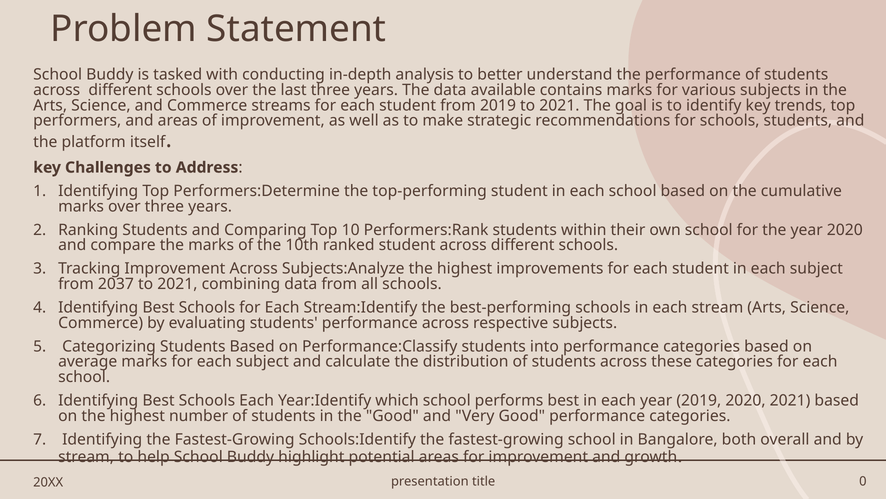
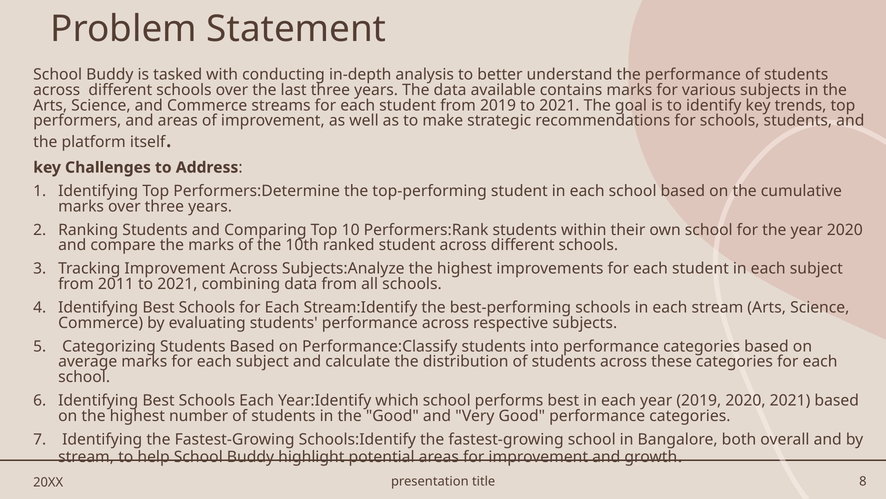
2037: 2037 -> 2011
0: 0 -> 8
